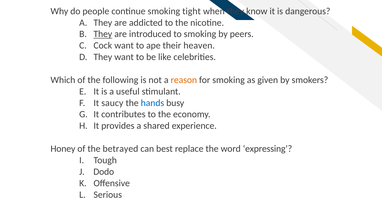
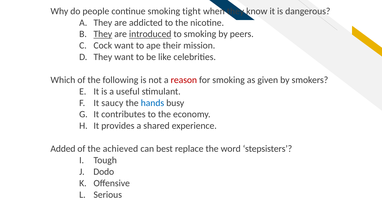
introduced underline: none -> present
heaven: heaven -> mission
reason colour: orange -> red
Honey: Honey -> Added
betrayed: betrayed -> achieved
expressing: expressing -> stepsisters
